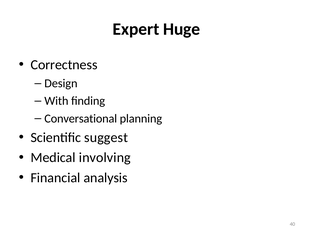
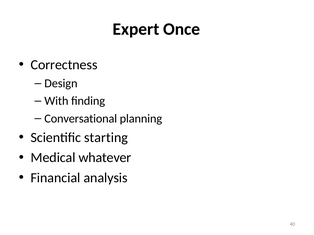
Huge: Huge -> Once
suggest: suggest -> starting
involving: involving -> whatever
